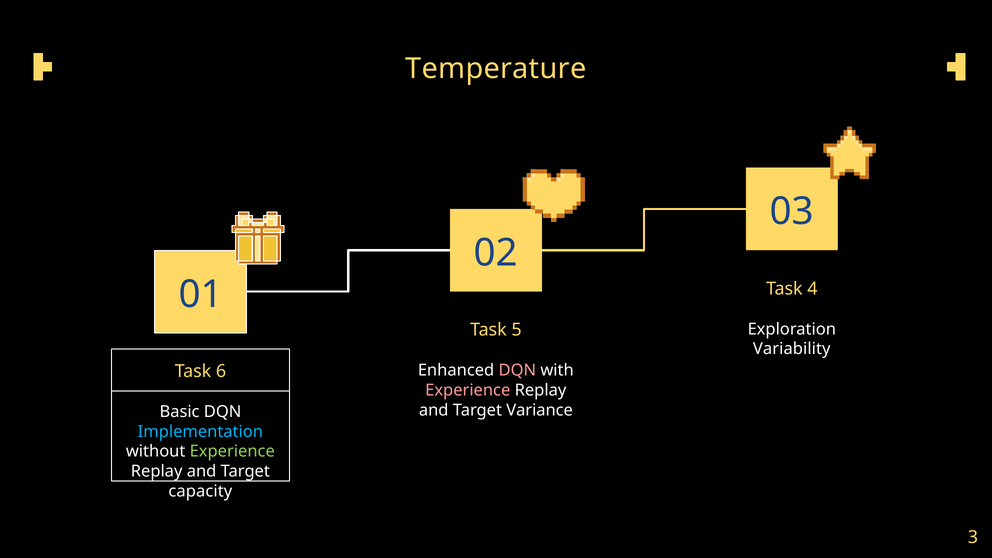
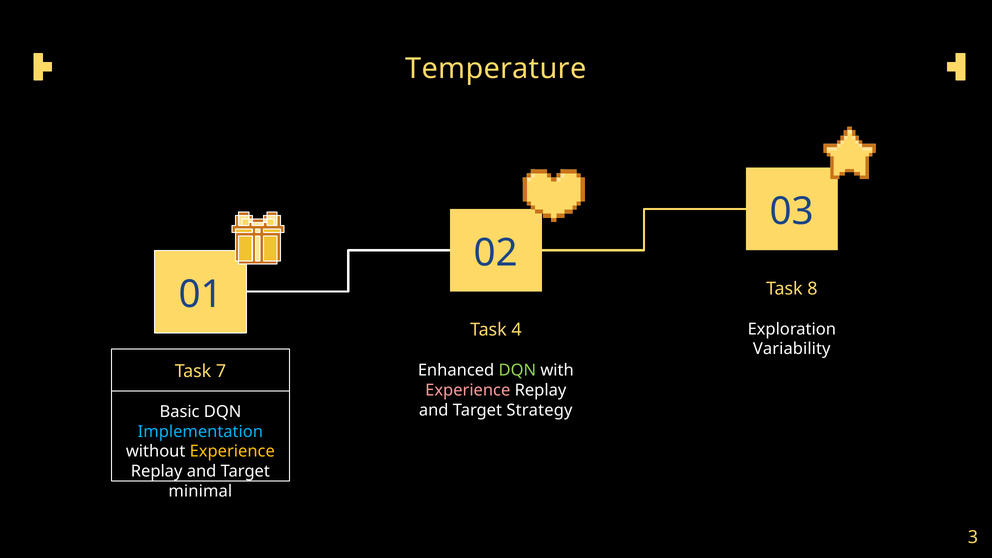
4: 4 -> 8
5: 5 -> 4
DQN at (517, 370) colour: pink -> light green
6: 6 -> 7
Variance: Variance -> Strategy
Experience at (232, 451) colour: light green -> yellow
capacity: capacity -> minimal
